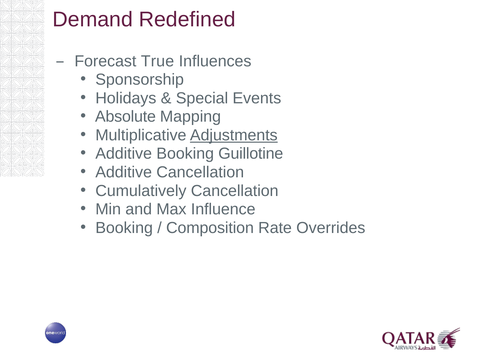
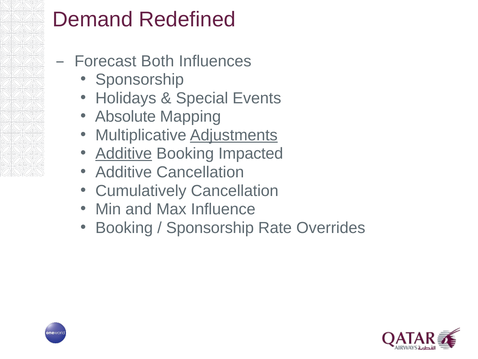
True: True -> Both
Additive at (124, 154) underline: none -> present
Guillotine: Guillotine -> Impacted
Composition at (210, 227): Composition -> Sponsorship
